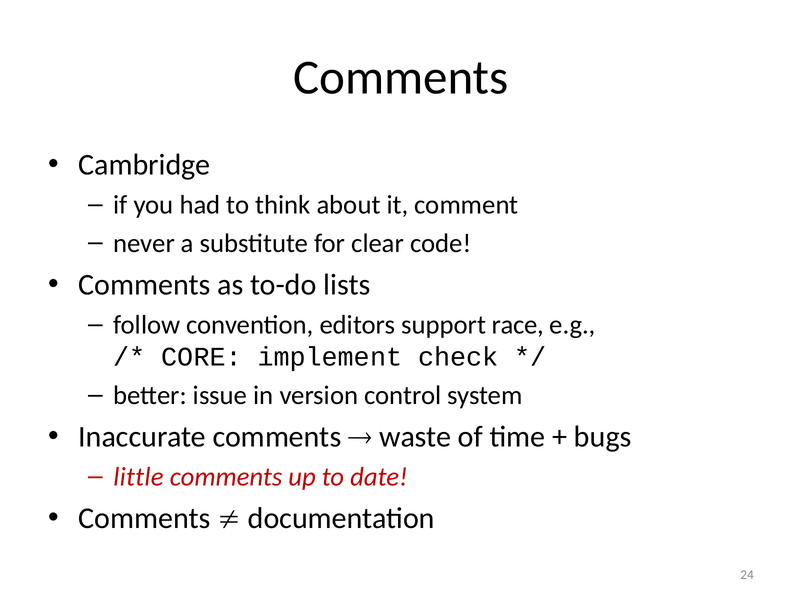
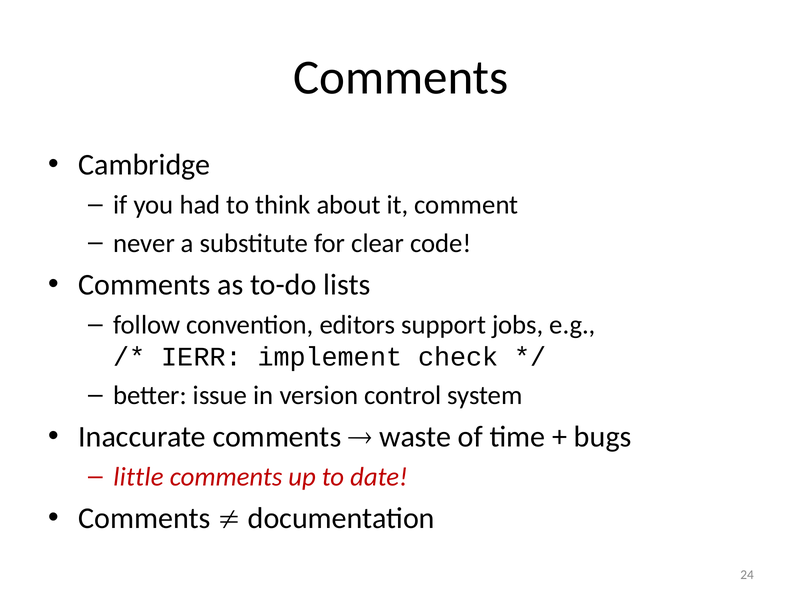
race: race -> jobs
CORE: CORE -> IERR
